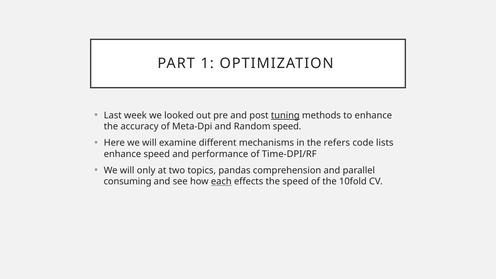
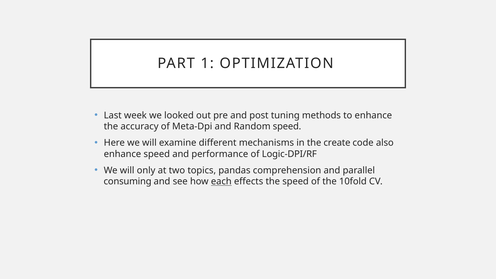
tuning underline: present -> none
refers: refers -> create
lists: lists -> also
Time-DPI/RF: Time-DPI/RF -> Logic-DPI/RF
